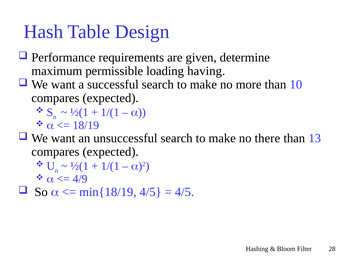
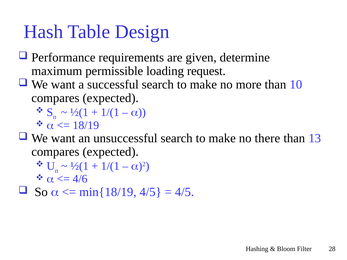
having: having -> request
4/9: 4/9 -> 4/6
